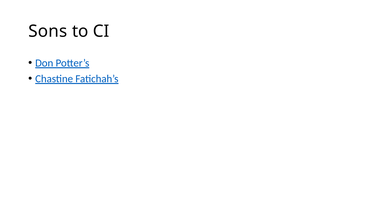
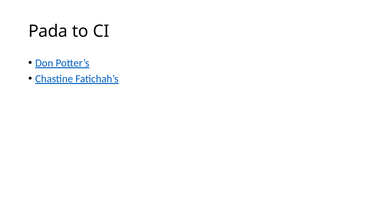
Sons: Sons -> Pada
